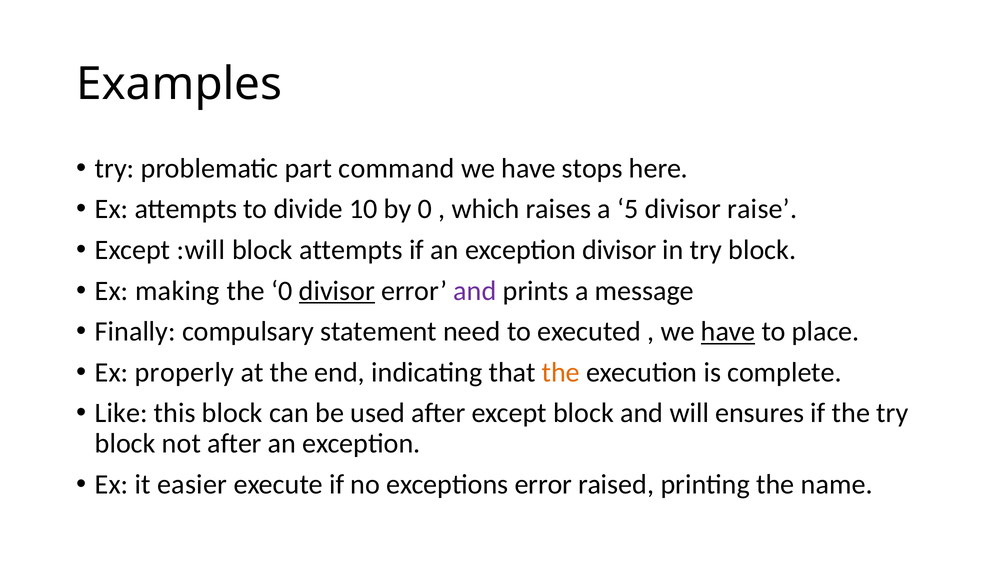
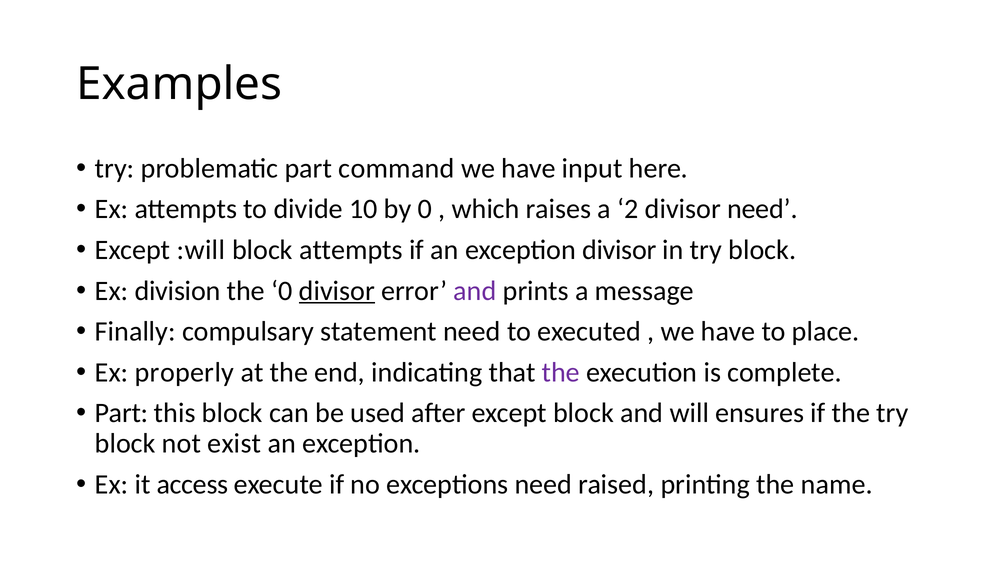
stops: stops -> input
5: 5 -> 2
divisor raise: raise -> need
making: making -> division
have at (728, 332) underline: present -> none
the at (561, 373) colour: orange -> purple
Like at (121, 414): Like -> Part
not after: after -> exist
easier: easier -> access
exceptions error: error -> need
